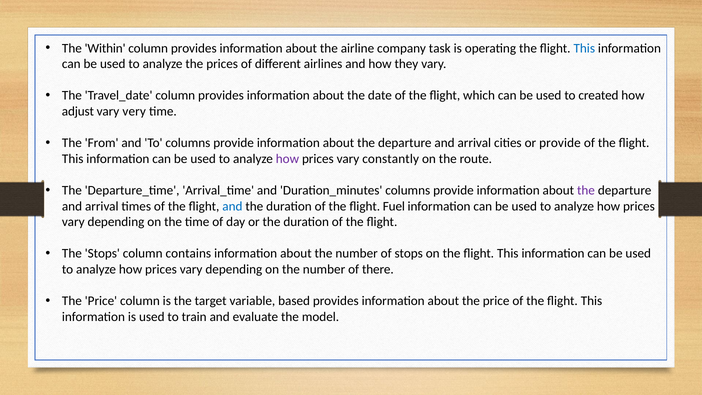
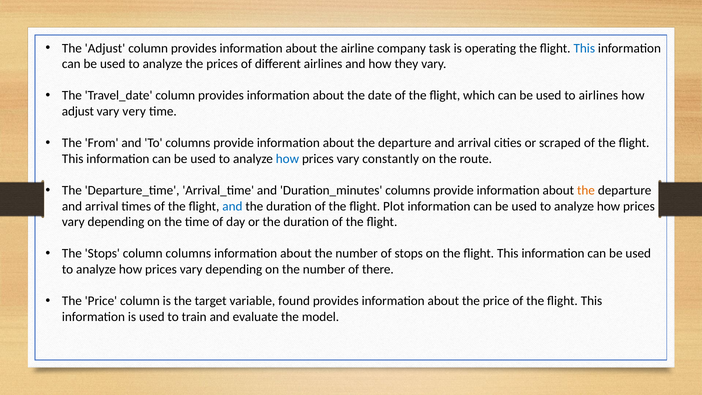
The Within: Within -> Adjust
to created: created -> airlines
or provide: provide -> scraped
how at (287, 159) colour: purple -> blue
the at (586, 190) colour: purple -> orange
Fuel: Fuel -> Plot
column contains: contains -> columns
based: based -> found
